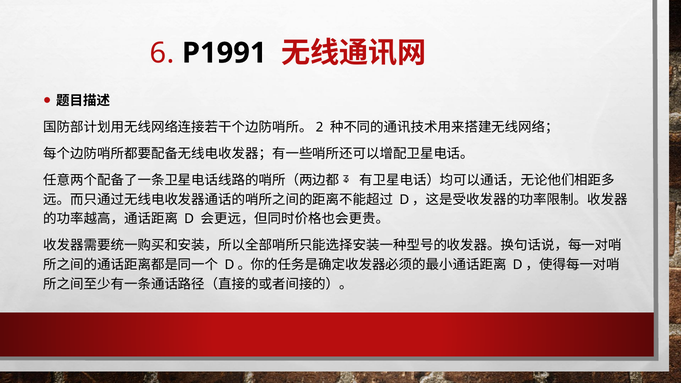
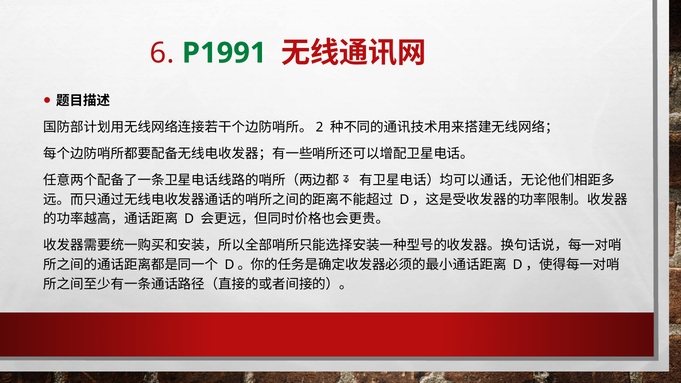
P1991 colour: black -> green
